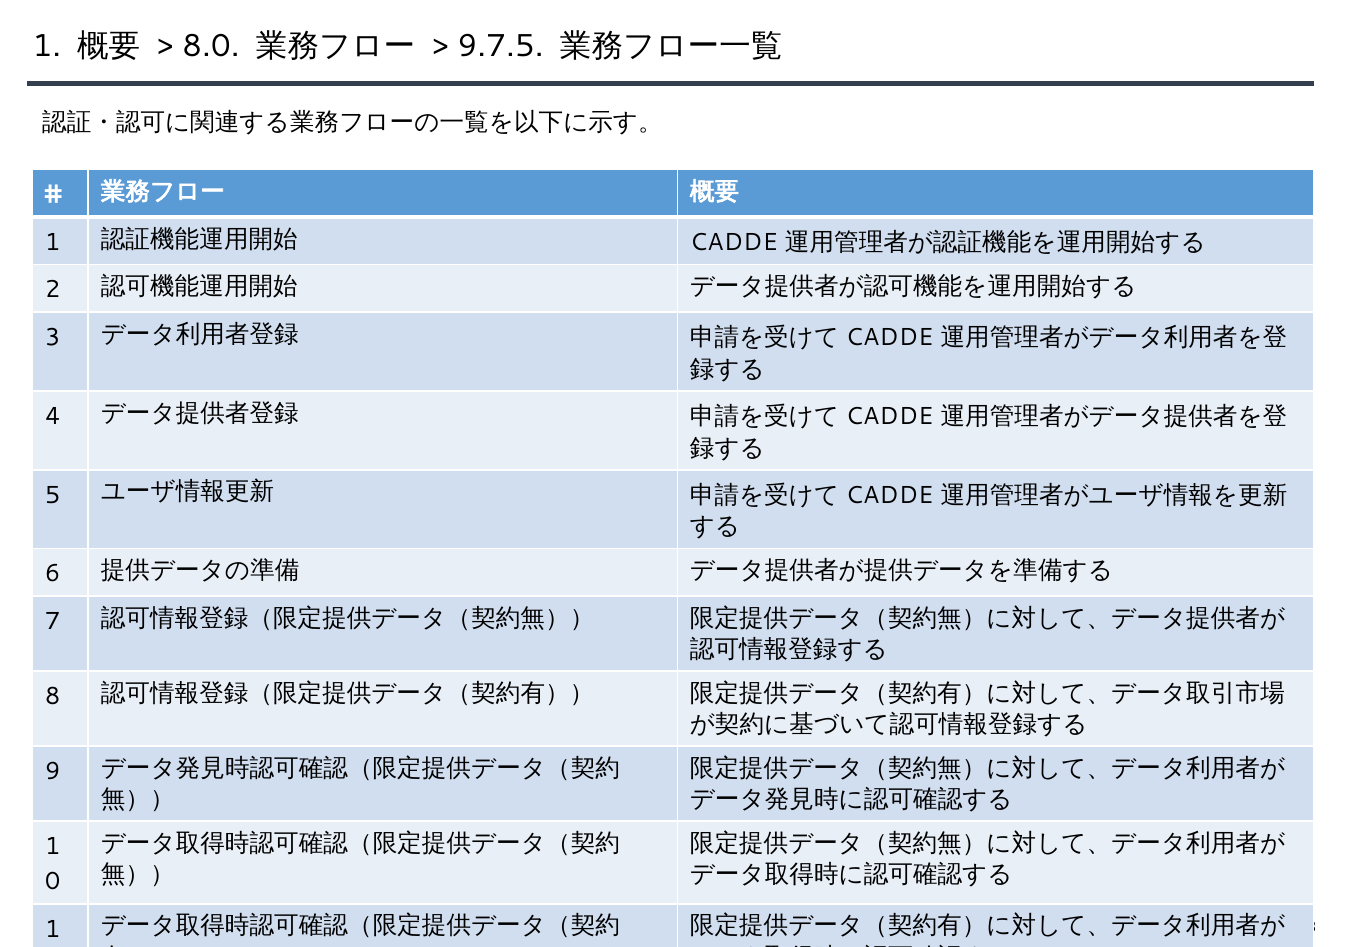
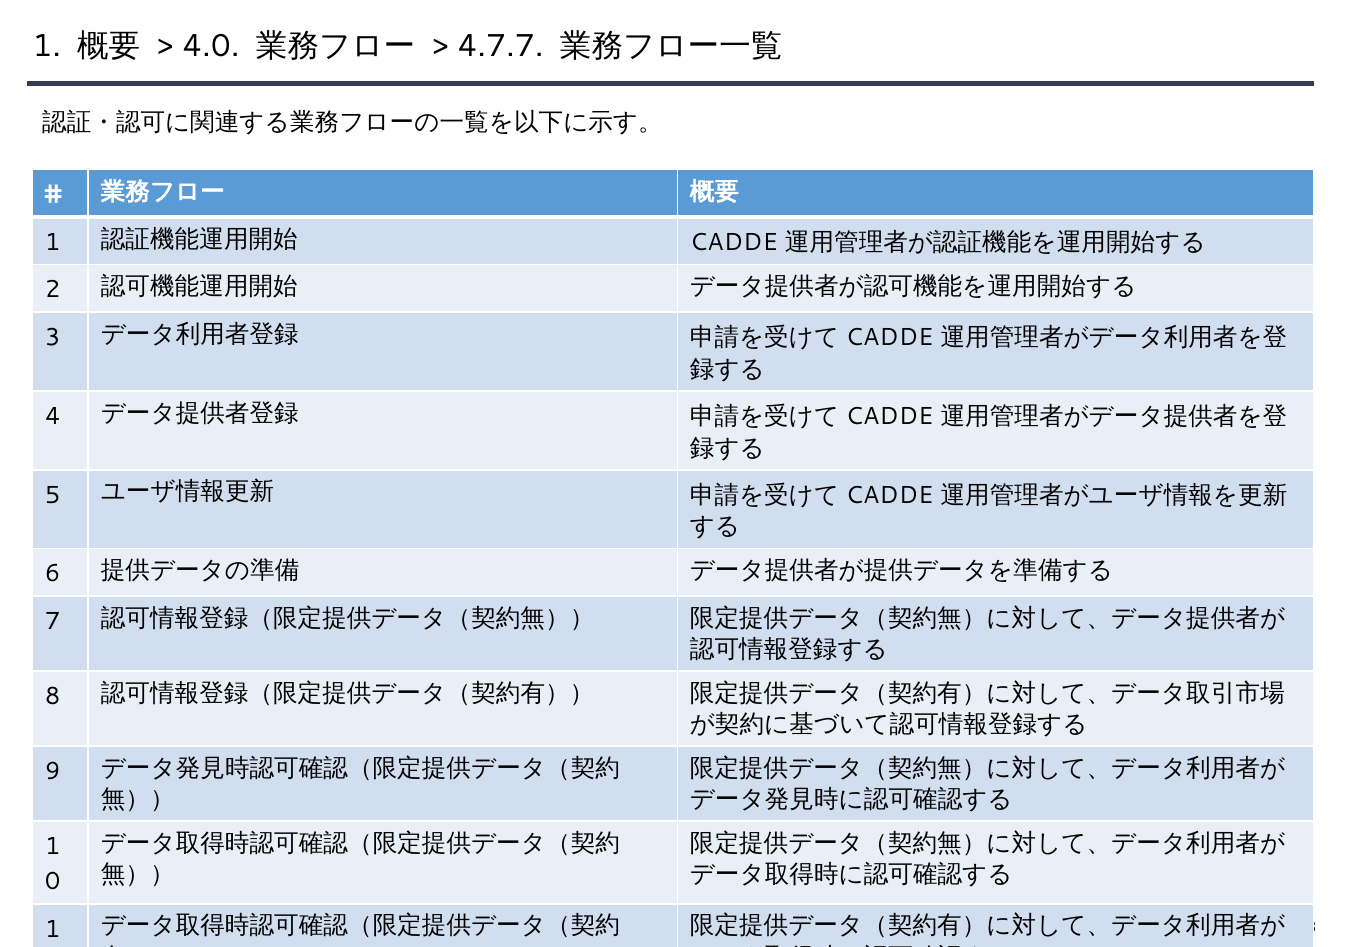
8.0: 8.0 -> 4.0
9.7.5: 9.7.5 -> 4.7.7
